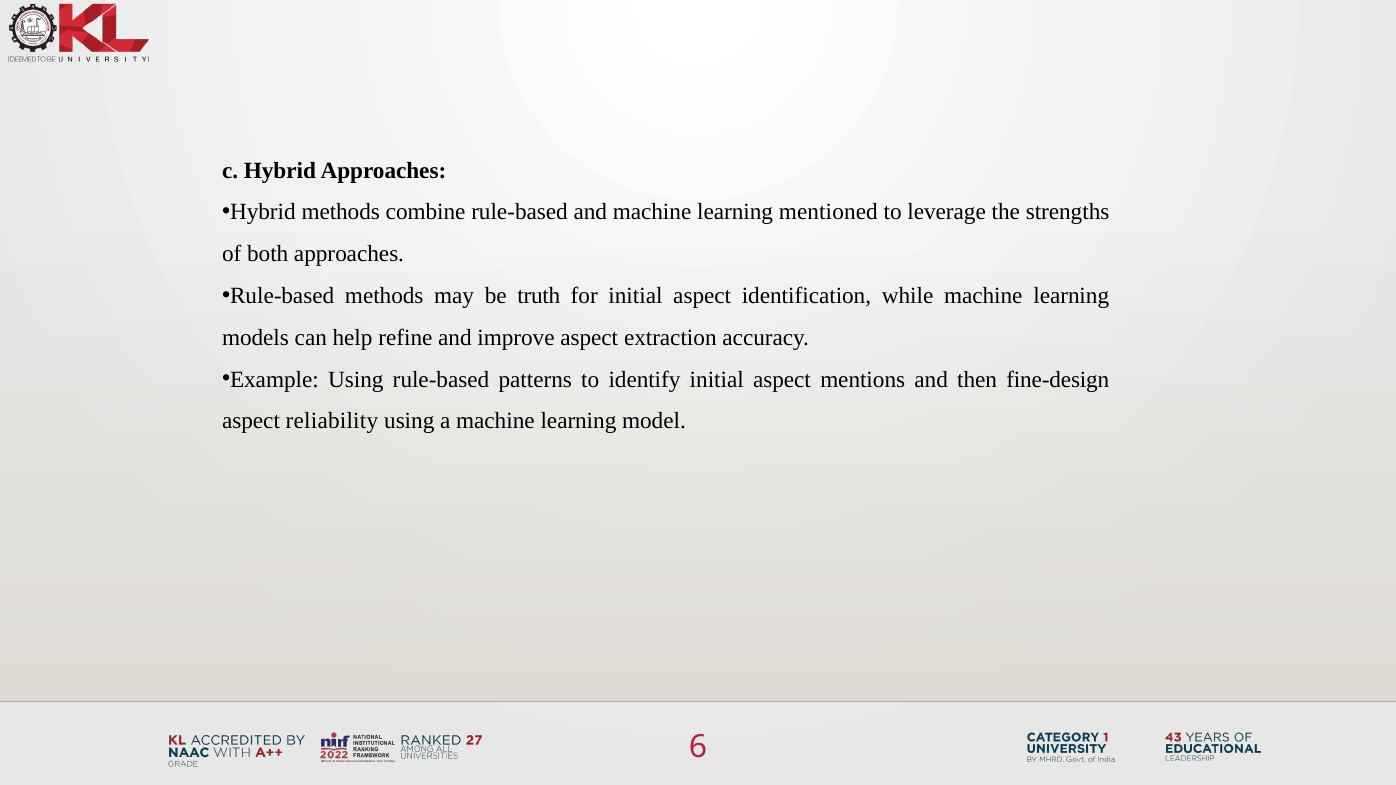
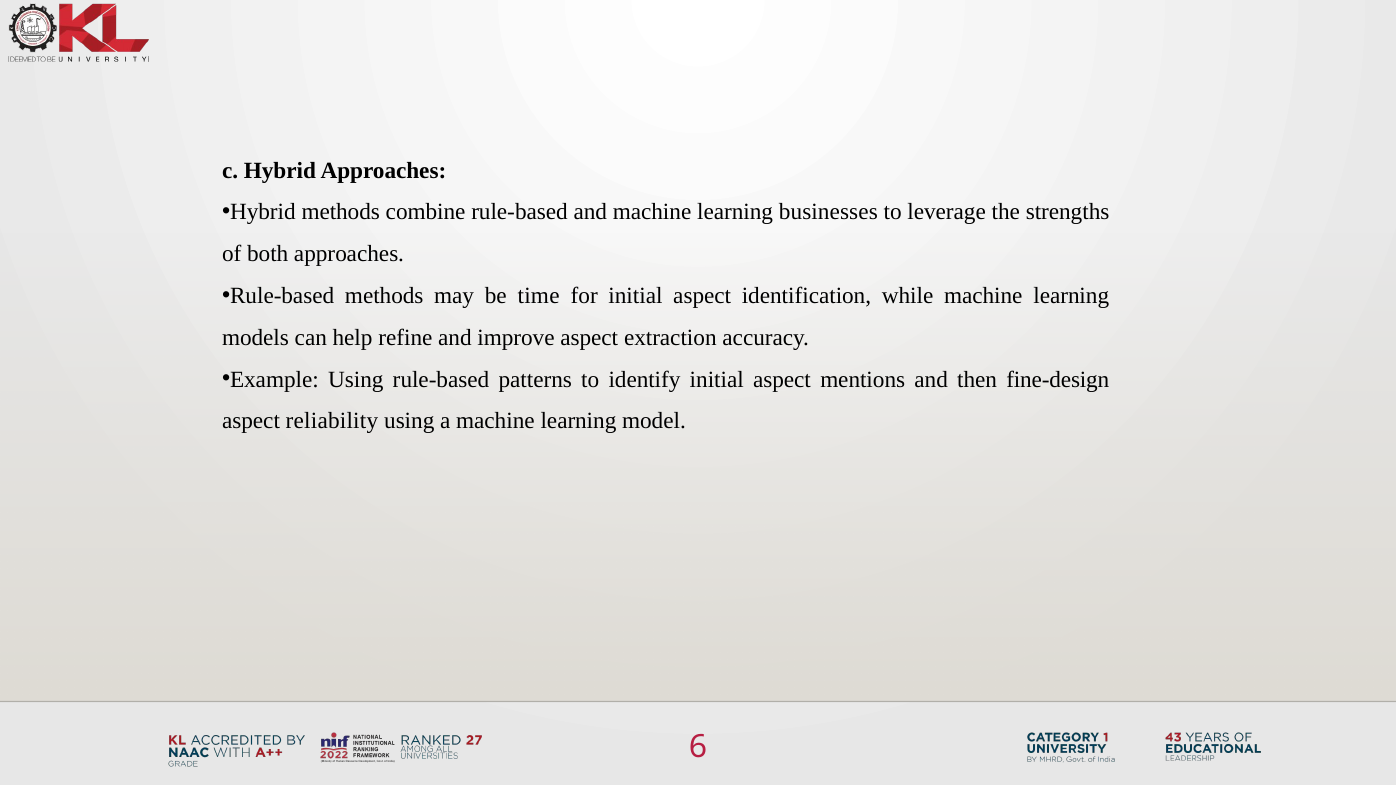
mentioned: mentioned -> businesses
truth: truth -> time
